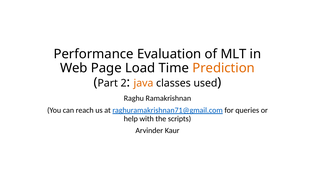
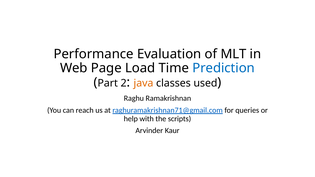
Prediction colour: orange -> blue
